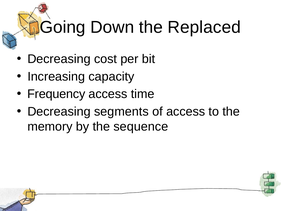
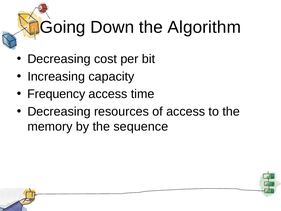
Replaced: Replaced -> Algorithm
segments: segments -> resources
